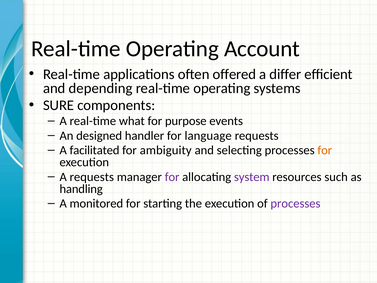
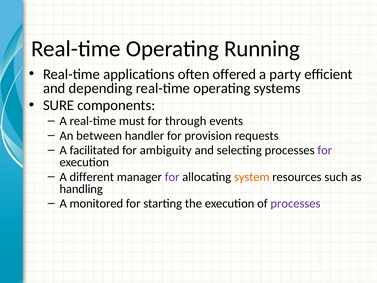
Account: Account -> Running
differ: differ -> party
what: what -> must
purpose: purpose -> through
designed: designed -> between
language: language -> provision
for at (325, 150) colour: orange -> purple
A requests: requests -> different
system colour: purple -> orange
